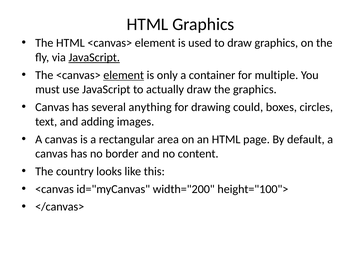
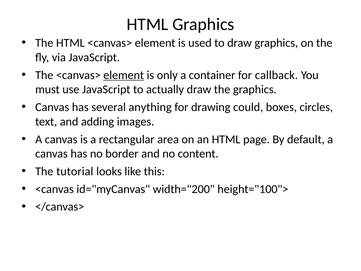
JavaScript at (94, 57) underline: present -> none
multiple: multiple -> callback
country: country -> tutorial
